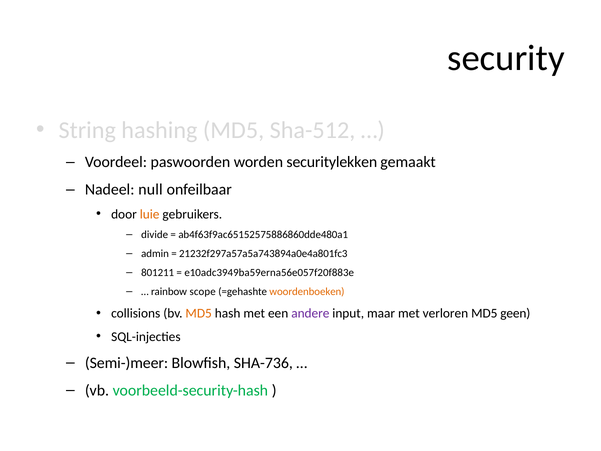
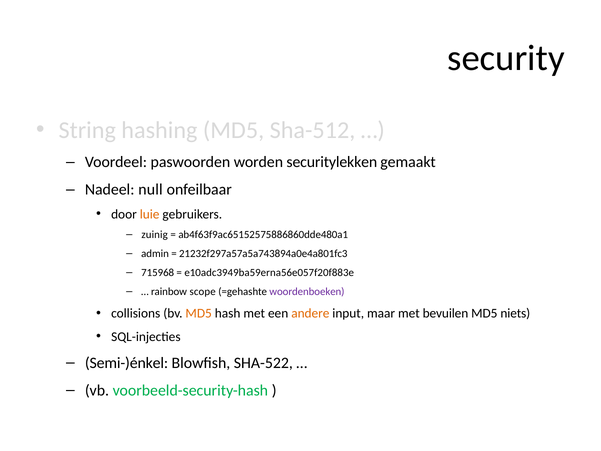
divide: divide -> zuinig
801211: 801211 -> 715968
woordenboeken colour: orange -> purple
andere colour: purple -> orange
verloren: verloren -> bevuilen
geen: geen -> niets
Semi-)meer: Semi-)meer -> Semi-)énkel
SHA-736: SHA-736 -> SHA-522
